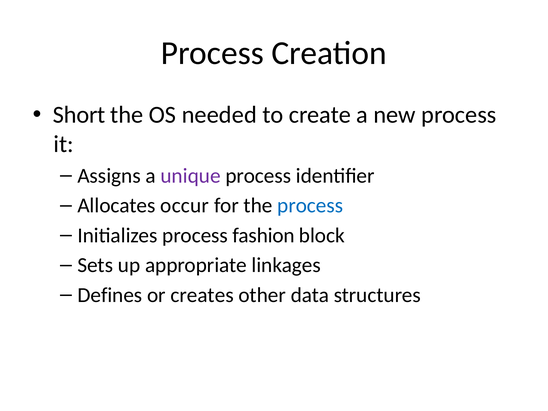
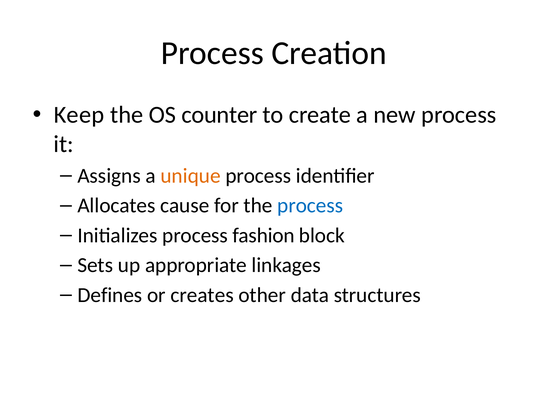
Short: Short -> Keep
needed: needed -> counter
unique colour: purple -> orange
occur: occur -> cause
